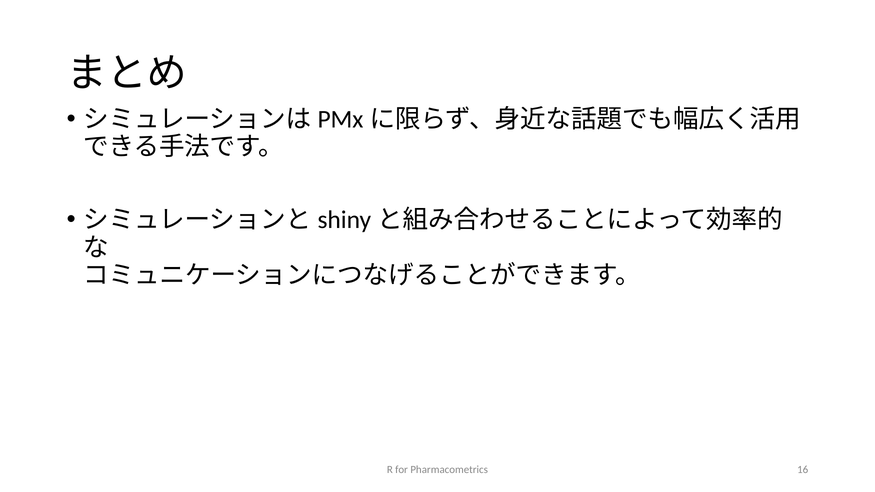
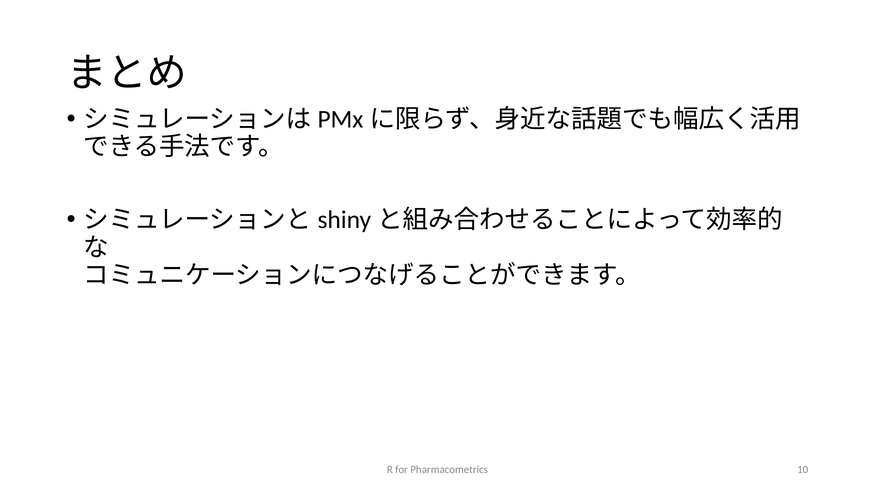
16: 16 -> 10
